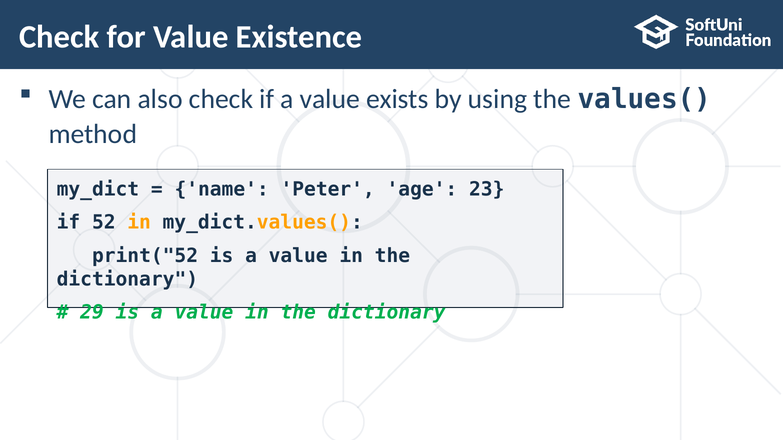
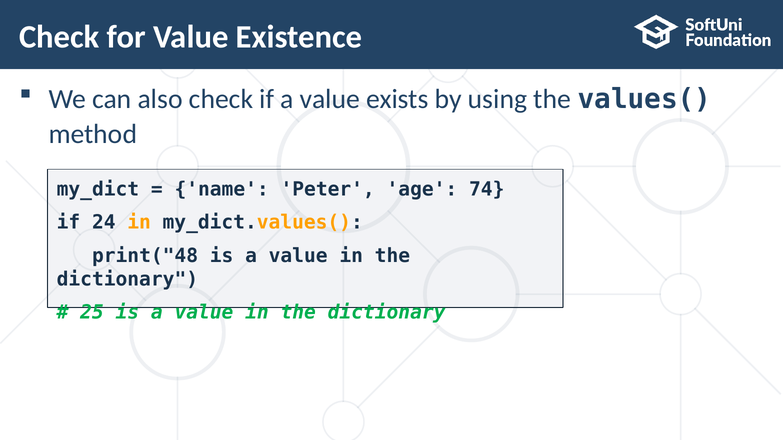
23: 23 -> 74
52: 52 -> 24
print("52: print("52 -> print("48
29: 29 -> 25
